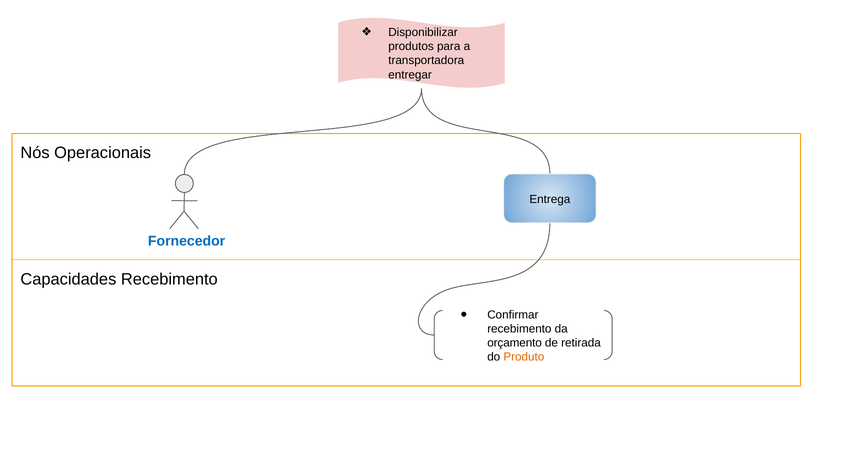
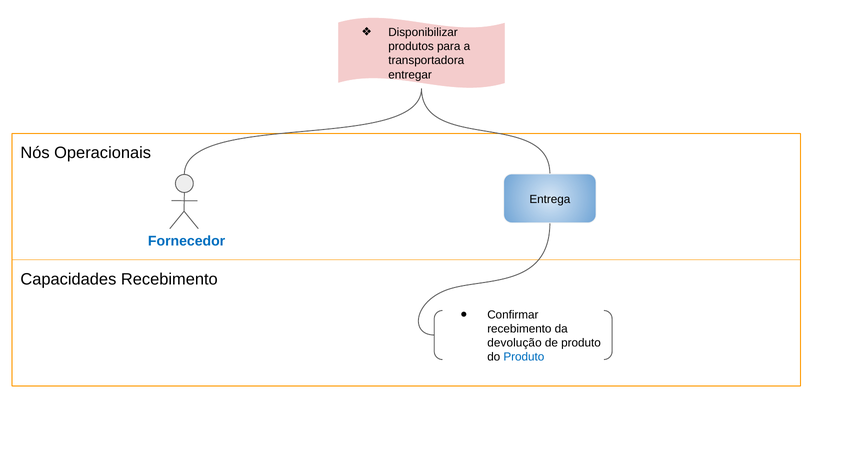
orçamento: orçamento -> devolução
de retirada: retirada -> produto
Produto at (524, 357) colour: orange -> blue
